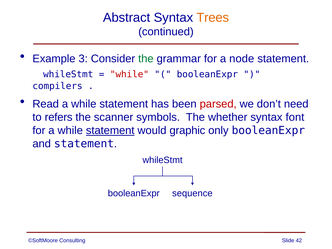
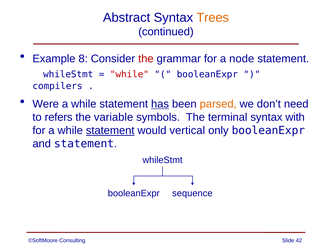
3: 3 -> 8
the at (146, 59) colour: green -> red
Read: Read -> Were
has underline: none -> present
parsed colour: red -> orange
scanner: scanner -> variable
whether: whether -> terminal
font: font -> with
graphic: graphic -> vertical
